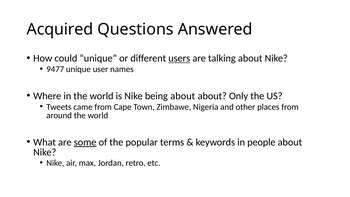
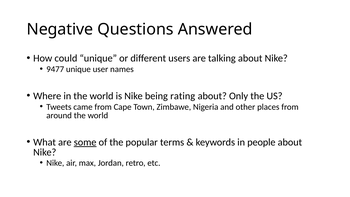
Acquired: Acquired -> Negative
users underline: present -> none
being about: about -> rating
